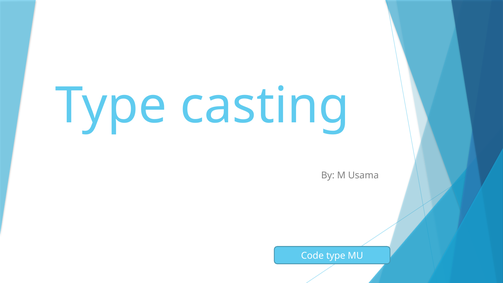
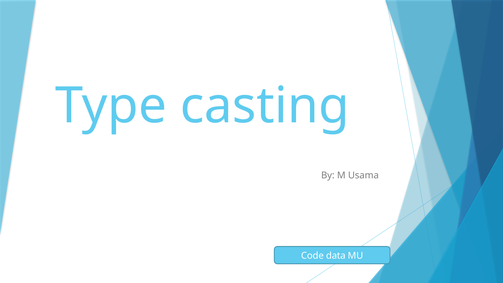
Code type: type -> data
